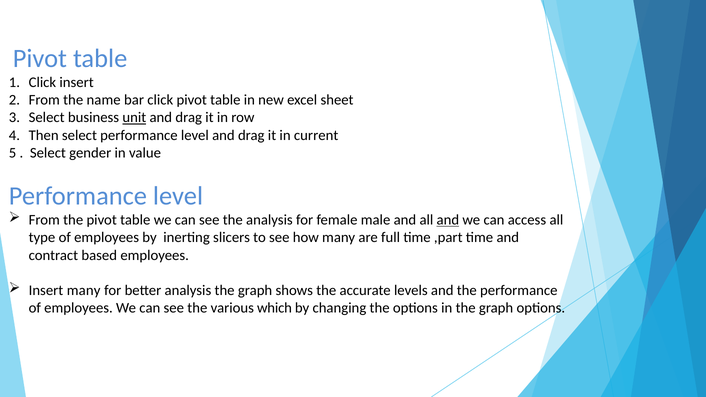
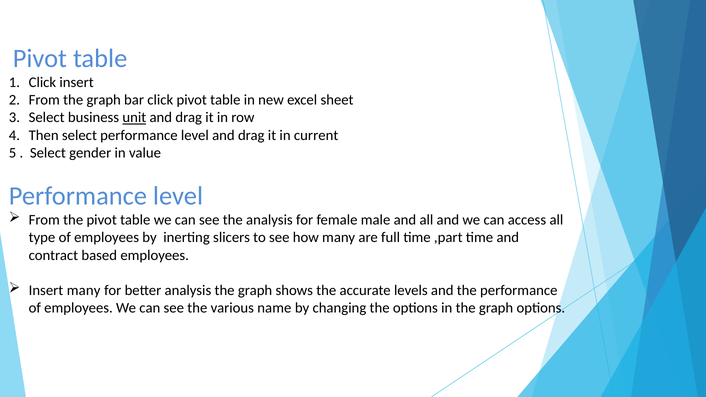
From the name: name -> graph
and at (448, 220) underline: present -> none
which: which -> name
